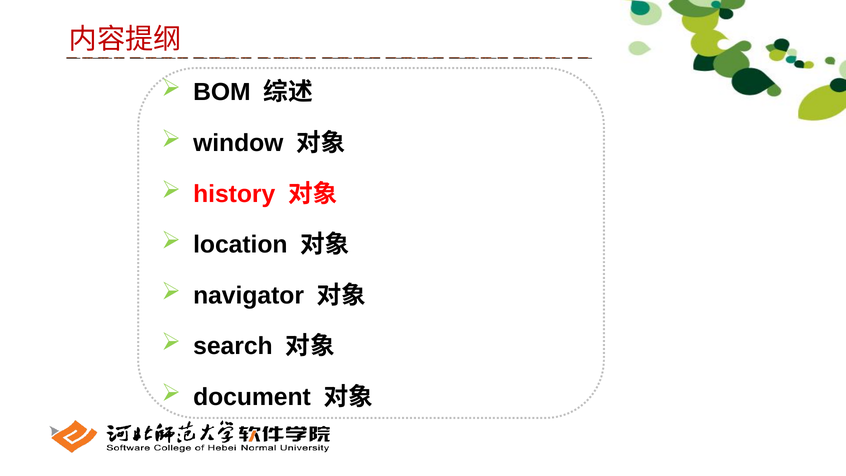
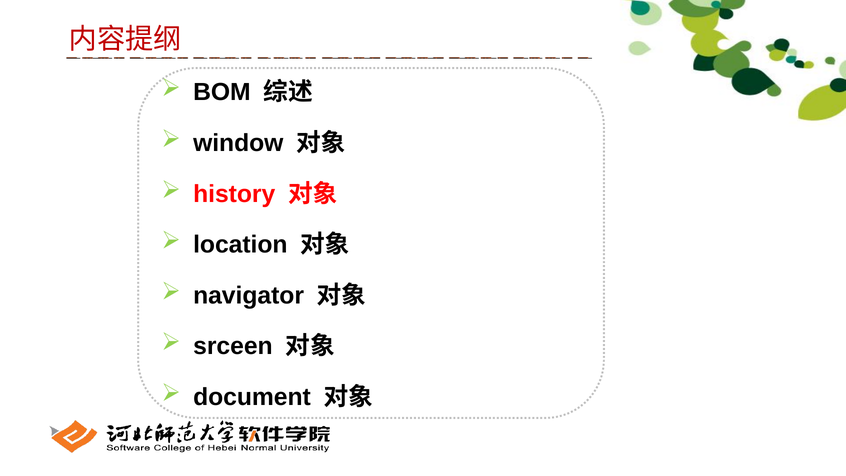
search: search -> srceen
